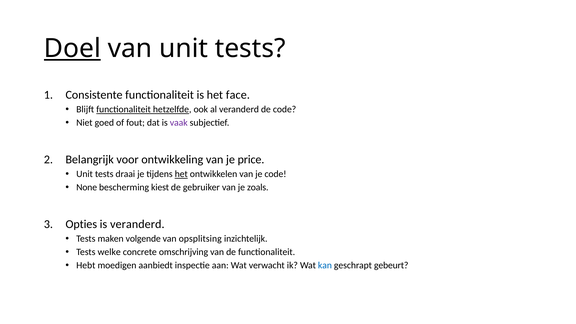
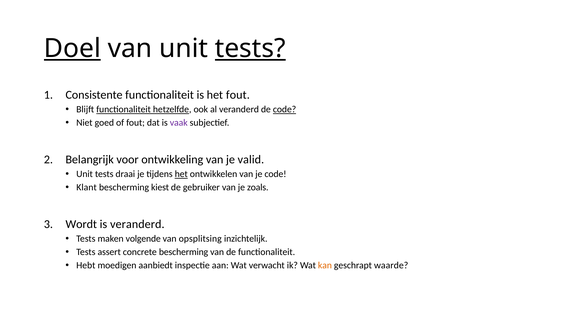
tests at (250, 48) underline: none -> present
het face: face -> fout
code at (285, 109) underline: none -> present
price: price -> valid
None: None -> Klant
Opties: Opties -> Wordt
welke: welke -> assert
concrete omschrijving: omschrijving -> bescherming
kan colour: blue -> orange
gebeurt: gebeurt -> waarde
